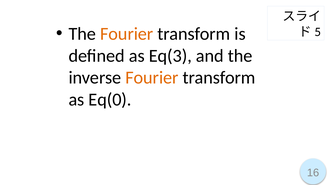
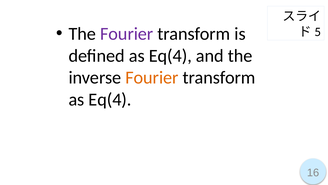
Fourier at (127, 34) colour: orange -> purple
defined as Eq(3: Eq(3 -> Eq(4
Eq(0 at (110, 99): Eq(0 -> Eq(4
